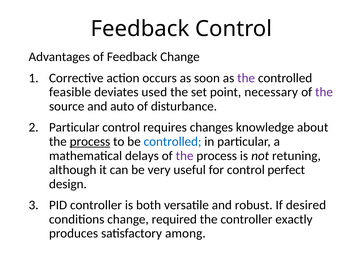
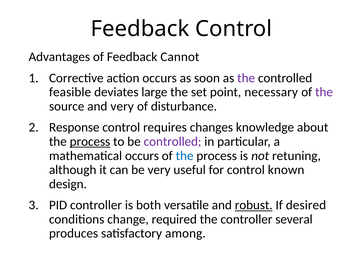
Feedback Change: Change -> Cannot
used: used -> large
and auto: auto -> very
Particular at (74, 128): Particular -> Response
controlled at (173, 142) colour: blue -> purple
mathematical delays: delays -> occurs
the at (185, 156) colour: purple -> blue
perfect: perfect -> known
robust underline: none -> present
exactly: exactly -> several
